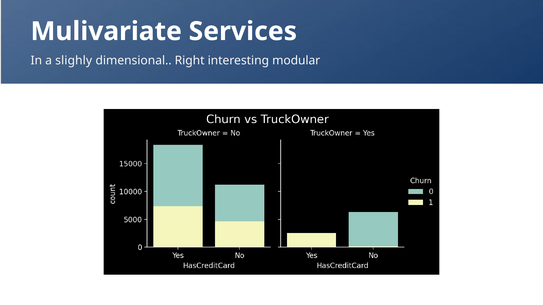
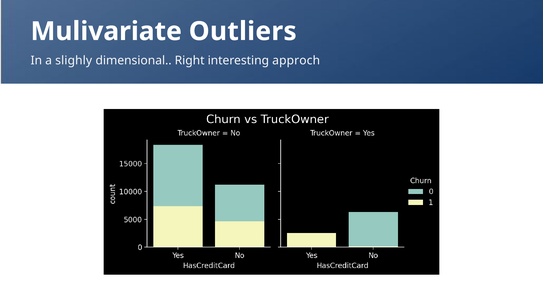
Services: Services -> Outliers
modular: modular -> approch
